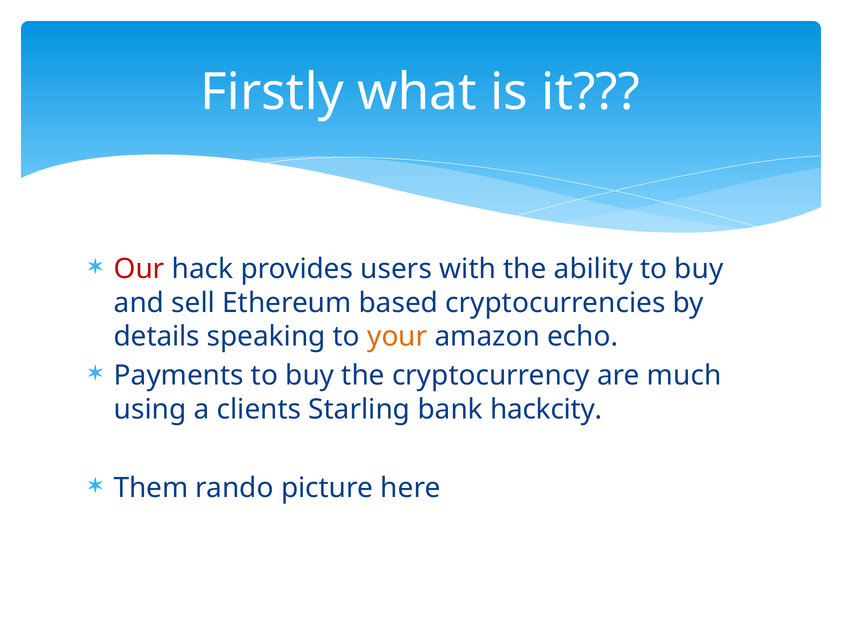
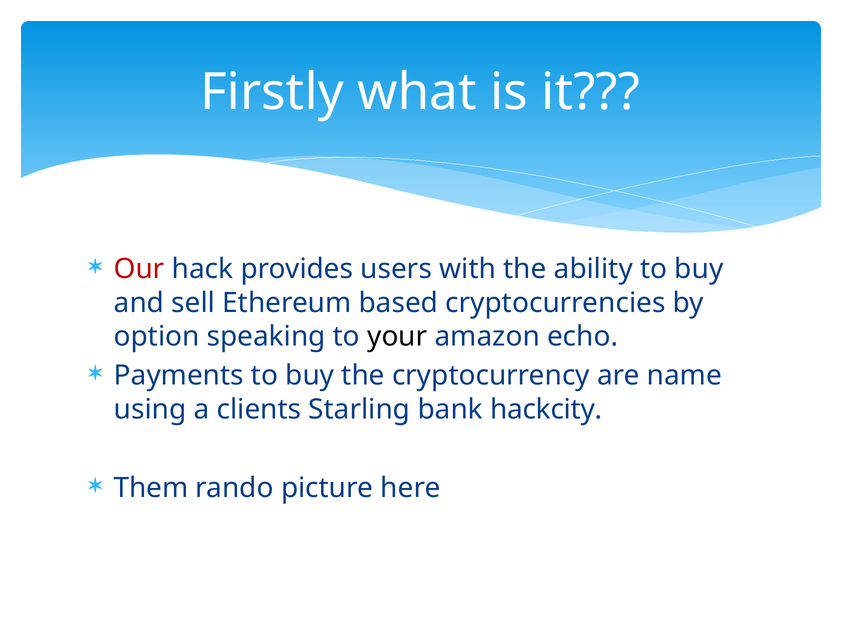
details: details -> option
your colour: orange -> black
much: much -> name
